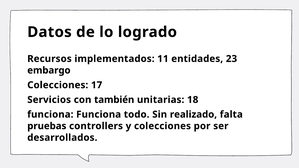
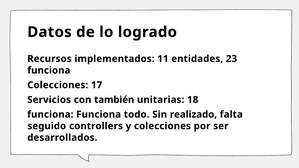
embargo at (49, 70): embargo -> funciona
pruebas: pruebas -> seguido
